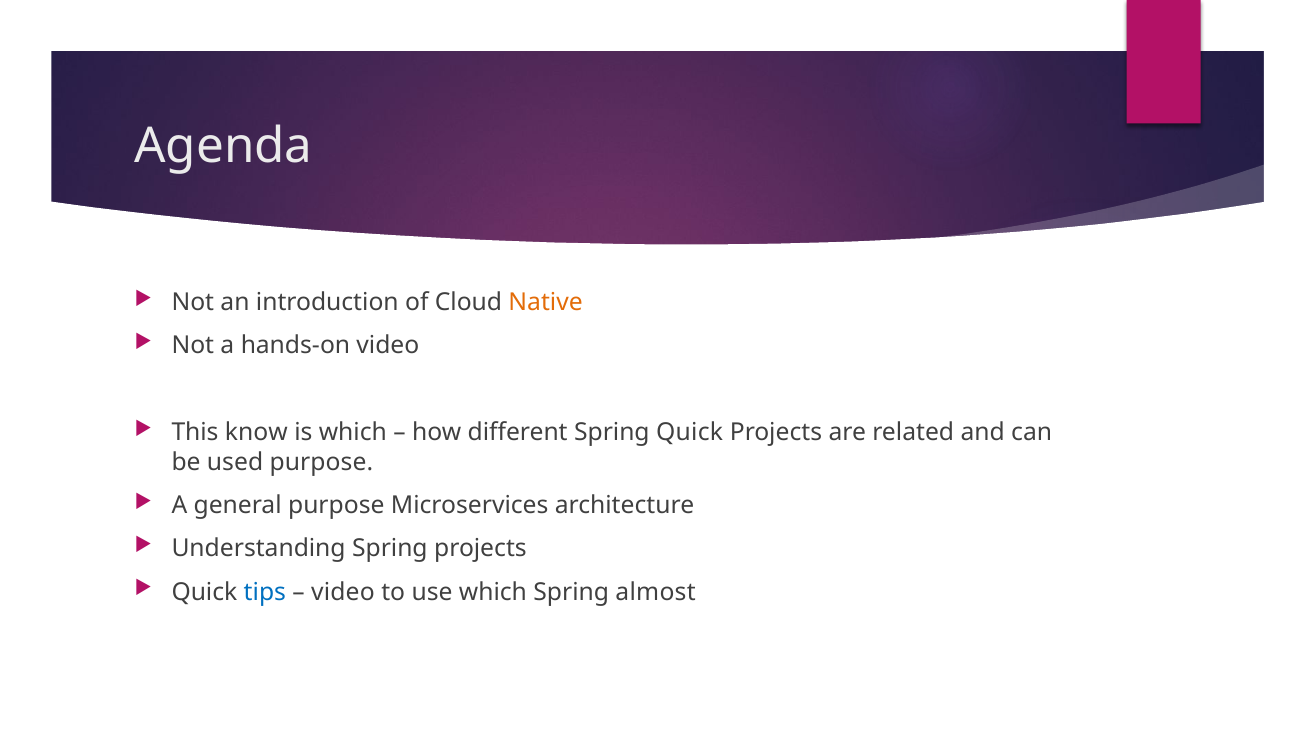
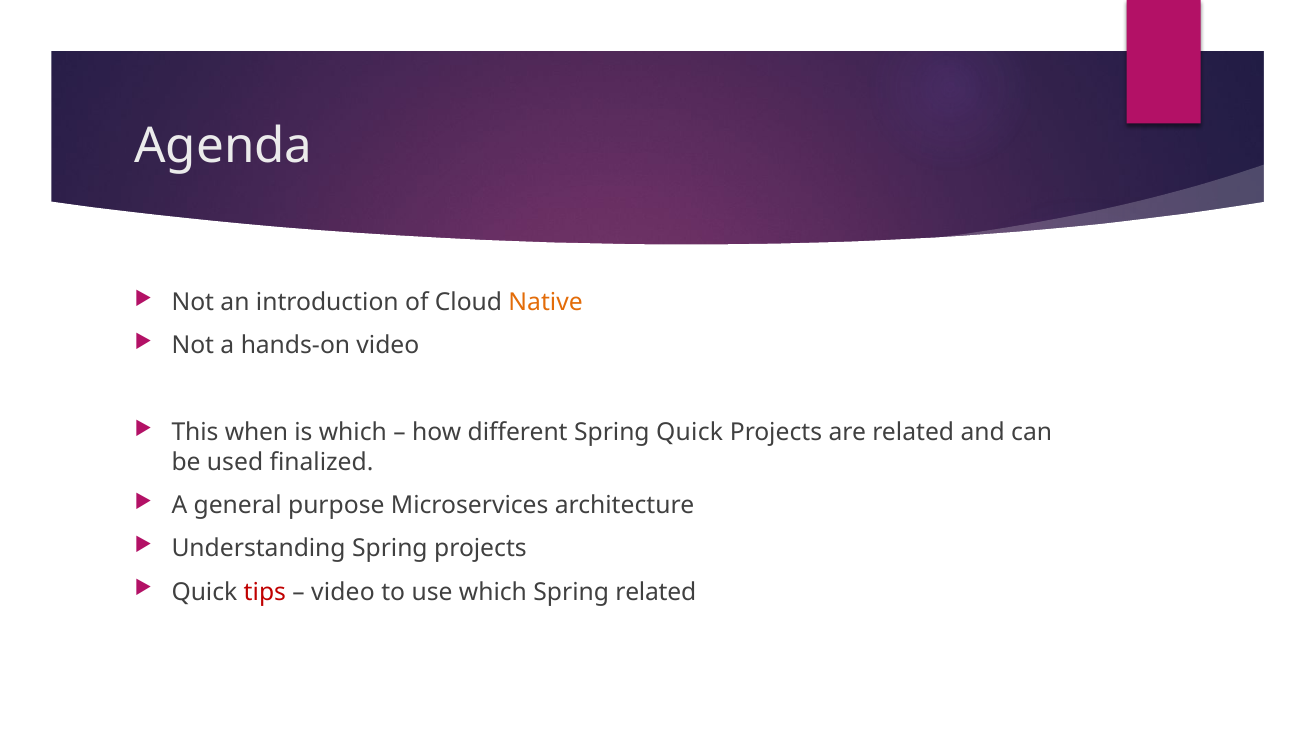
know: know -> when
used purpose: purpose -> finalized
tips colour: blue -> red
Spring almost: almost -> related
